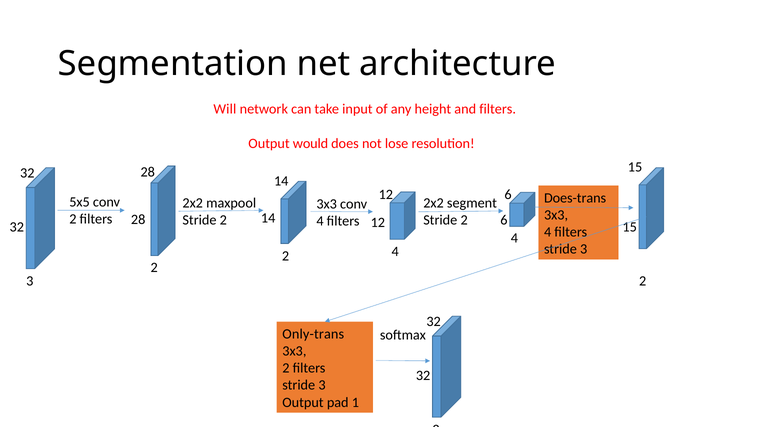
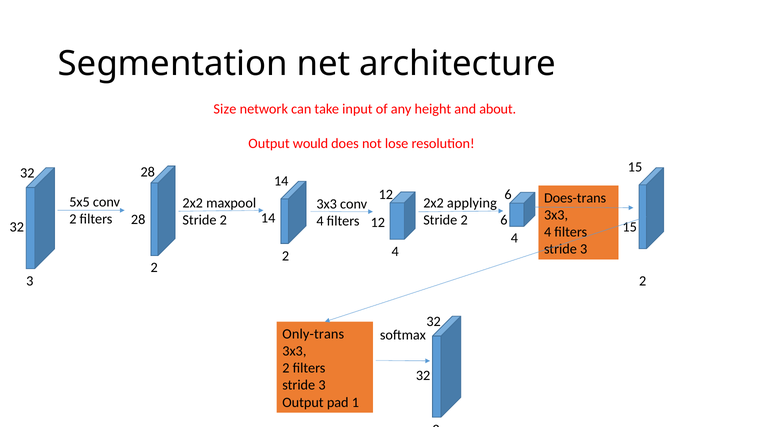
Will: Will -> Size
and filters: filters -> about
segment: segment -> applying
